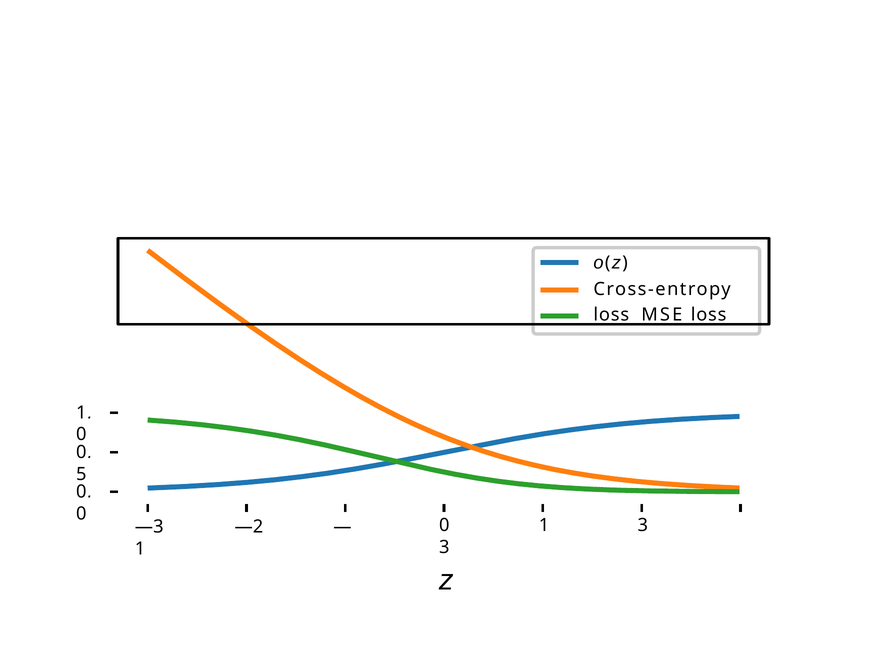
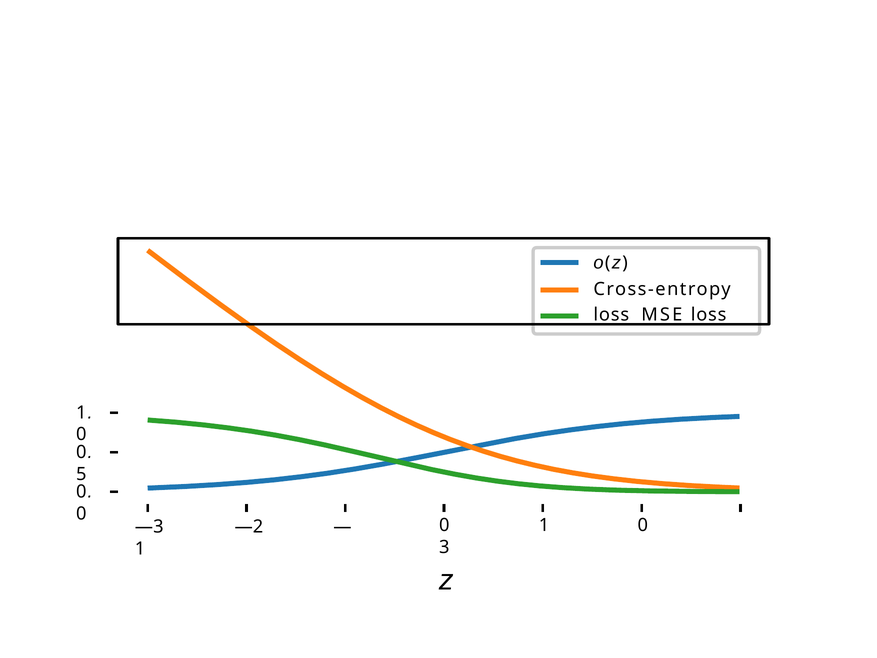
0 1 3: 3 -> 0
